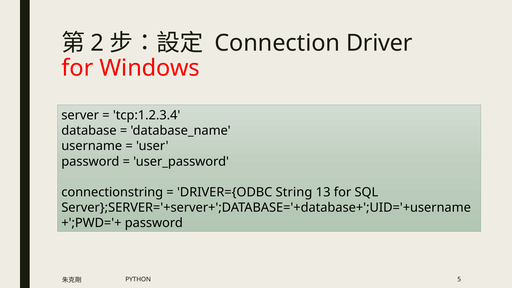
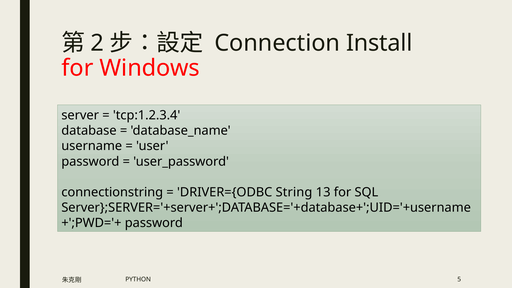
Driver: Driver -> Install
